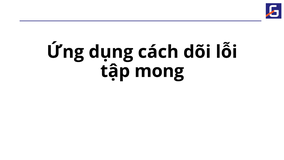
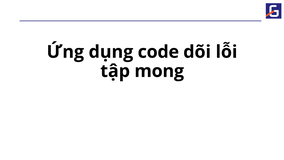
cách: cách -> code
